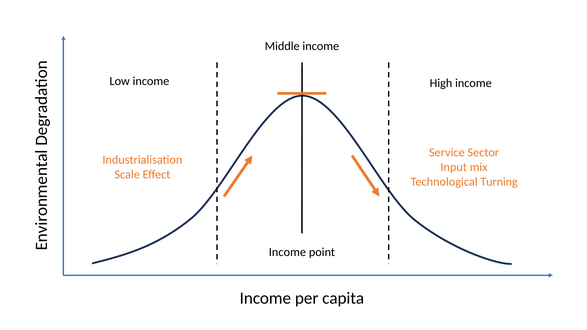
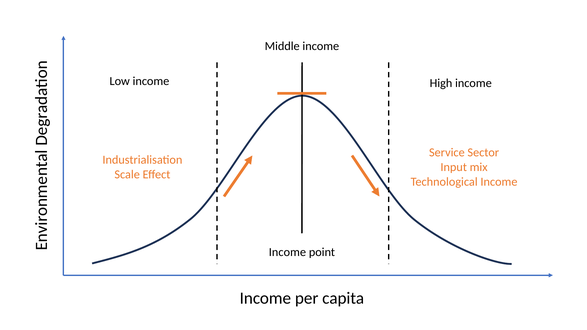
Technological Turning: Turning -> Income
